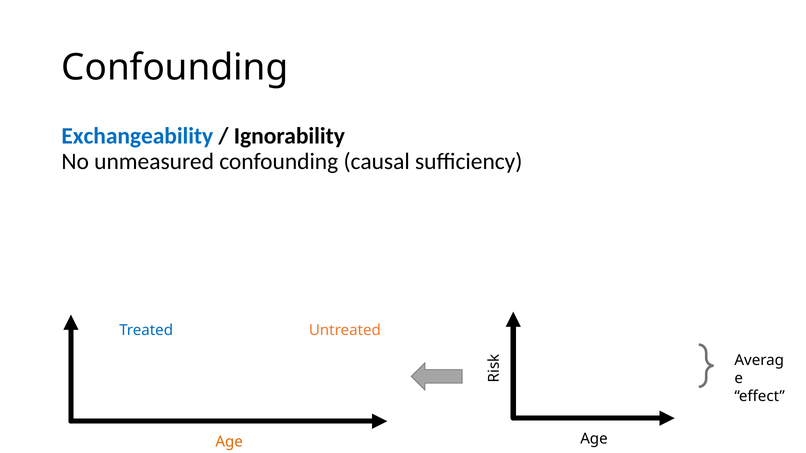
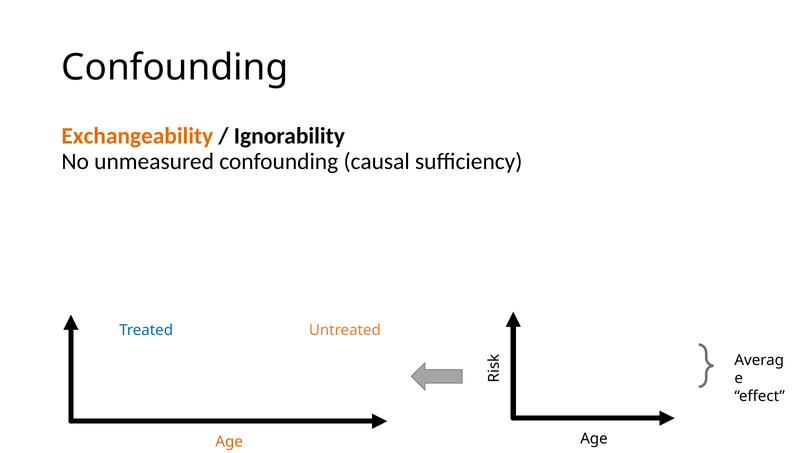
Exchangeability colour: blue -> orange
